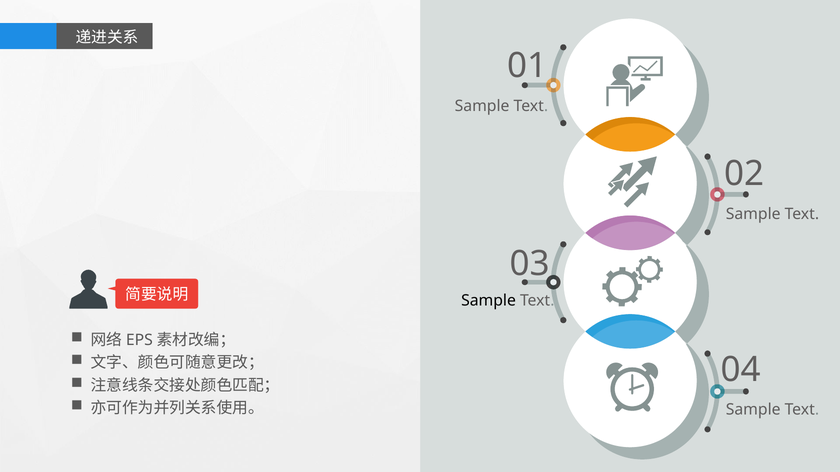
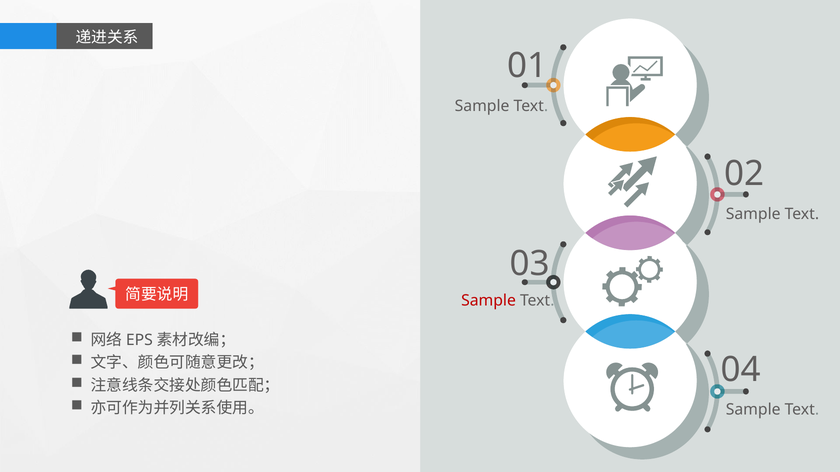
Sample at (489, 301) colour: black -> red
